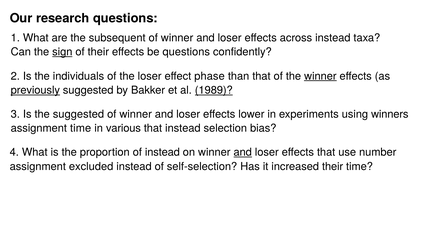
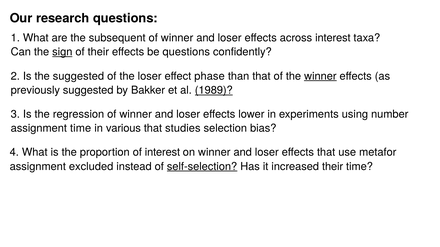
across instead: instead -> interest
the individuals: individuals -> suggested
previously underline: present -> none
the suggested: suggested -> regression
winners: winners -> number
that instead: instead -> studies
of instead: instead -> interest
and at (243, 153) underline: present -> none
number: number -> metafor
self-selection underline: none -> present
